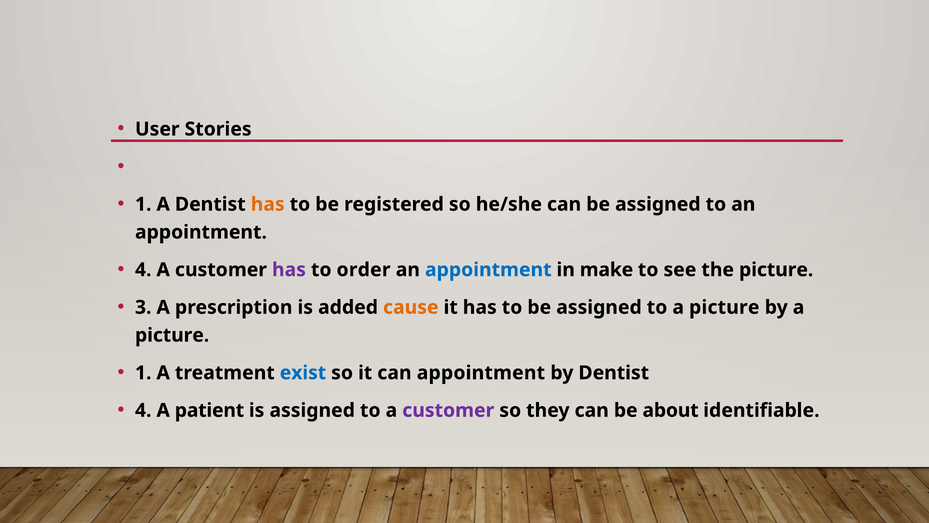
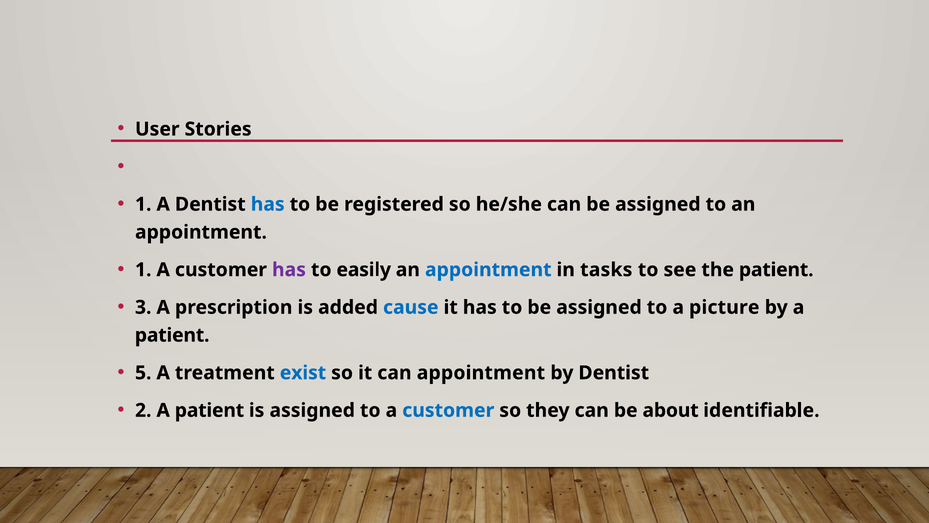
has at (268, 204) colour: orange -> blue
4 at (143, 270): 4 -> 1
order: order -> easily
make: make -> tasks
the picture: picture -> patient
cause colour: orange -> blue
picture at (172, 335): picture -> patient
1 at (143, 373): 1 -> 5
4 at (143, 410): 4 -> 2
customer at (448, 410) colour: purple -> blue
